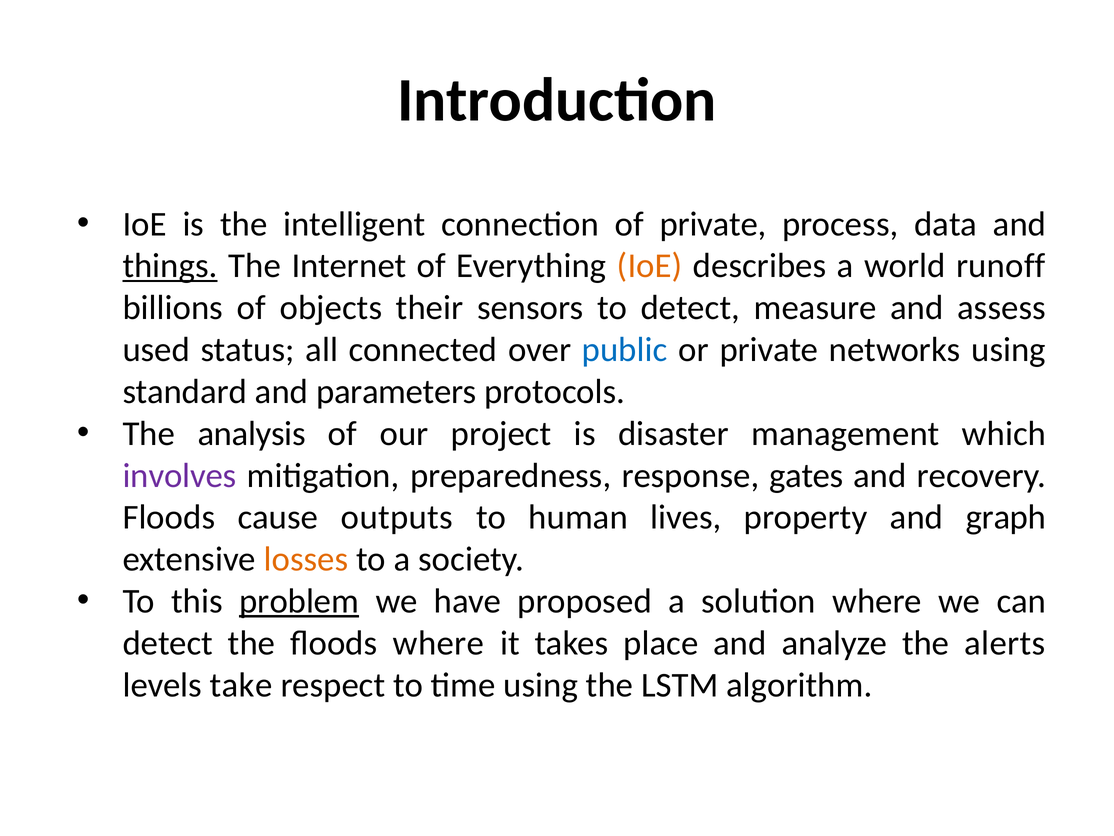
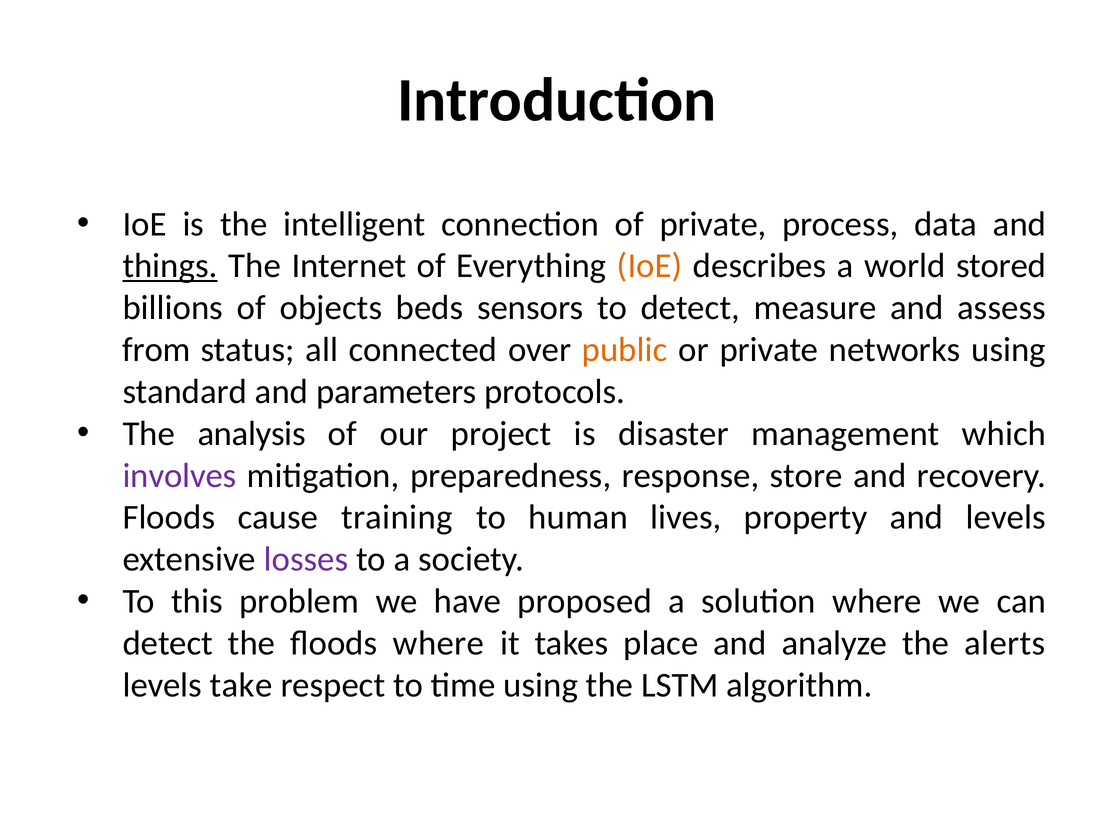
runoff: runoff -> stored
their: their -> beds
used: used -> from
public colour: blue -> orange
gates: gates -> store
outputs: outputs -> training
and graph: graph -> levels
losses colour: orange -> purple
problem underline: present -> none
